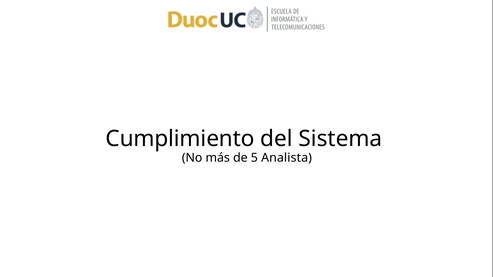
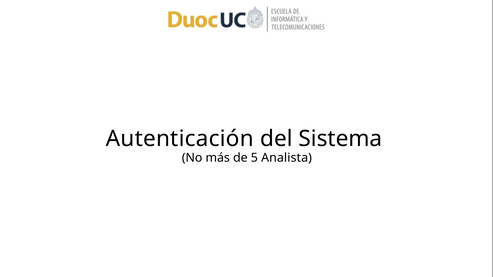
Cumplimiento: Cumplimiento -> Autenticación
